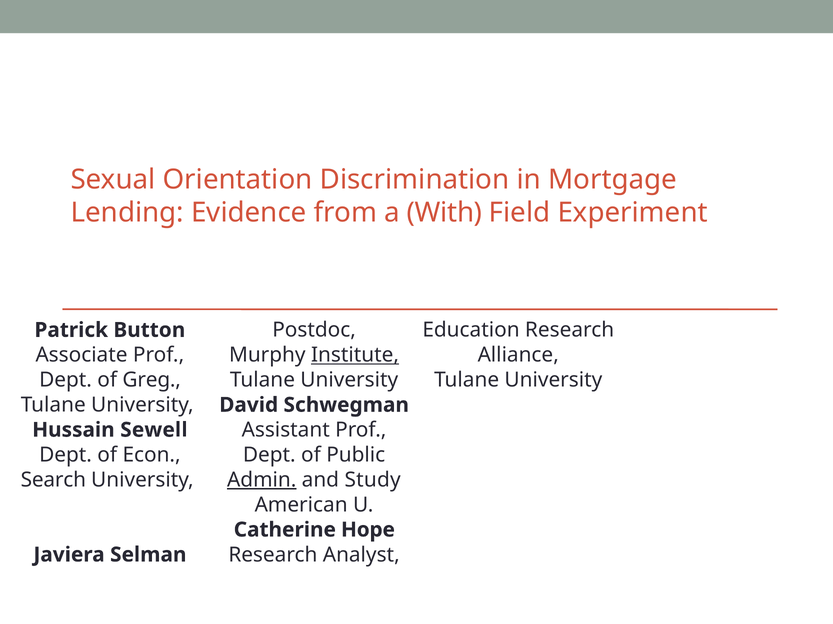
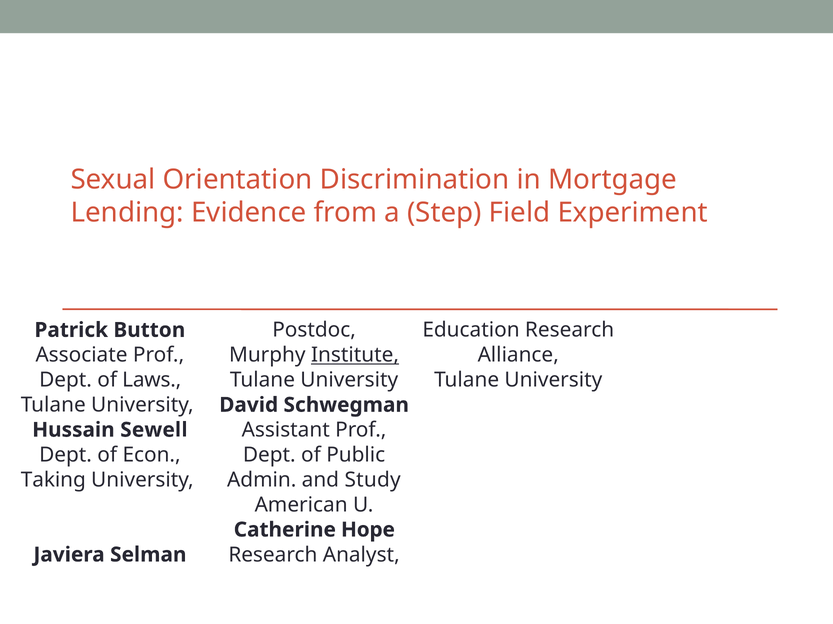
With: With -> Step
Greg: Greg -> Laws
Search: Search -> Taking
Admin underline: present -> none
